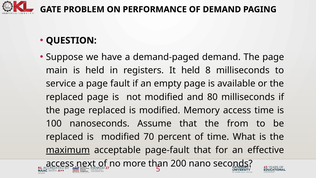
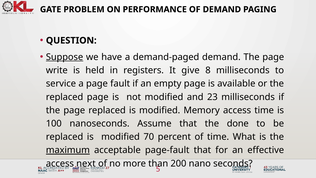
Suppose underline: none -> present
main: main -> write
It held: held -> give
80: 80 -> 23
from: from -> done
